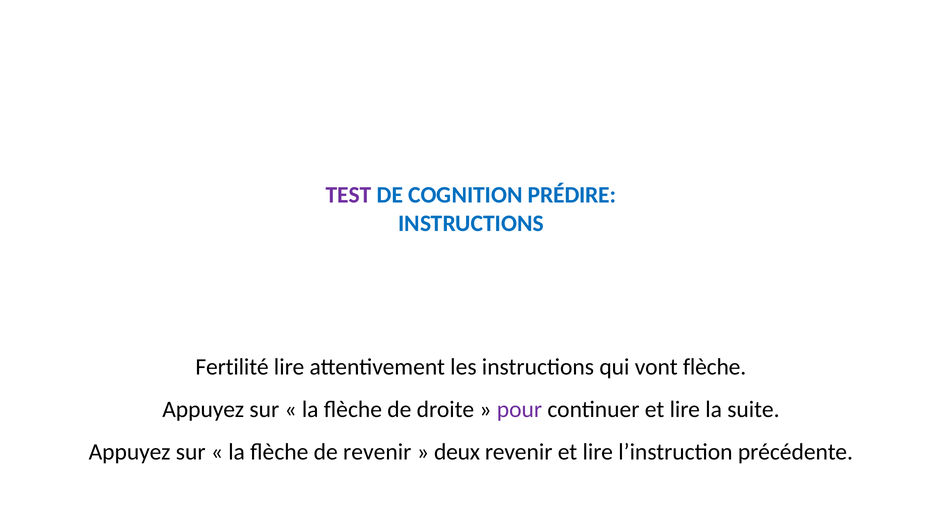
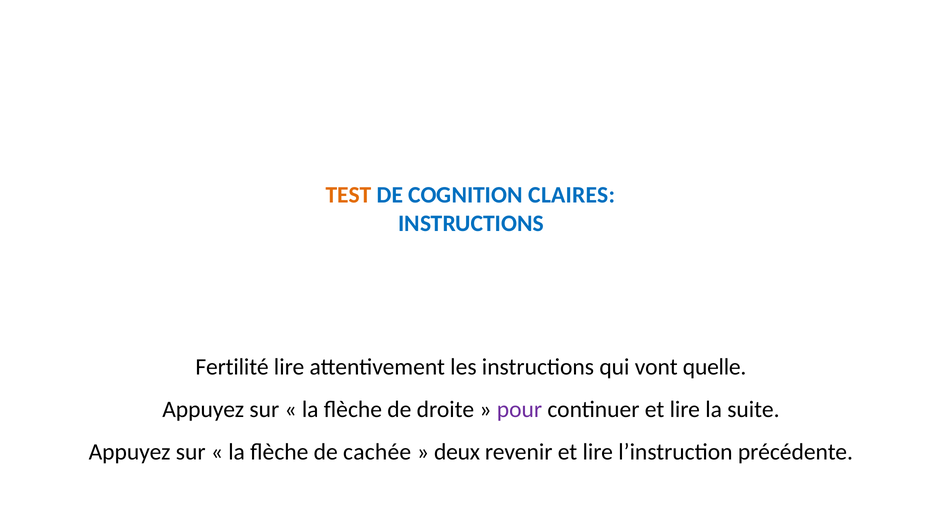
TEST colour: purple -> orange
PRÉDIRE: PRÉDIRE -> CLAIRES
vont flèche: flèche -> quelle
de revenir: revenir -> cachée
